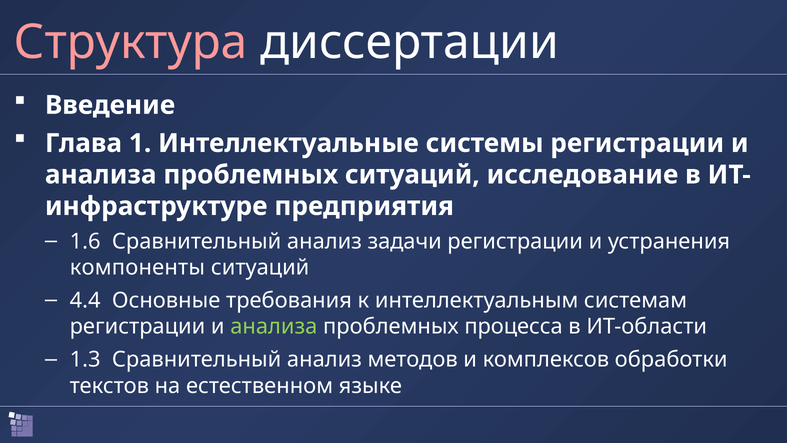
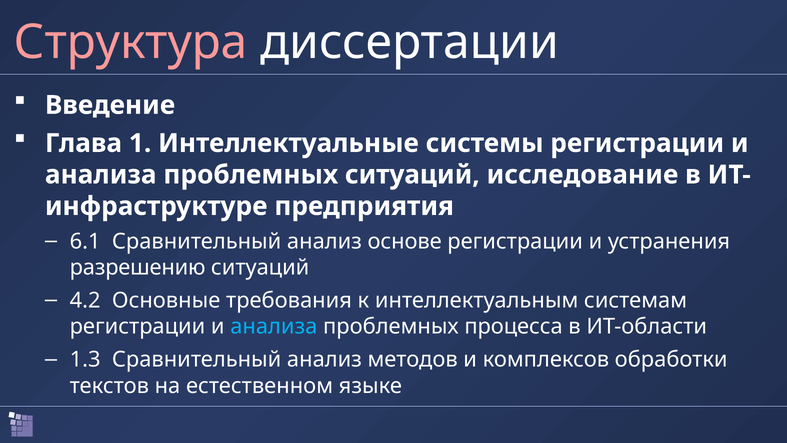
1.6: 1.6 -> 6.1
задачи: задачи -> основе
компоненты: компоненты -> разрешению
4.4: 4.4 -> 4.2
анализа at (274, 327) colour: light green -> light blue
